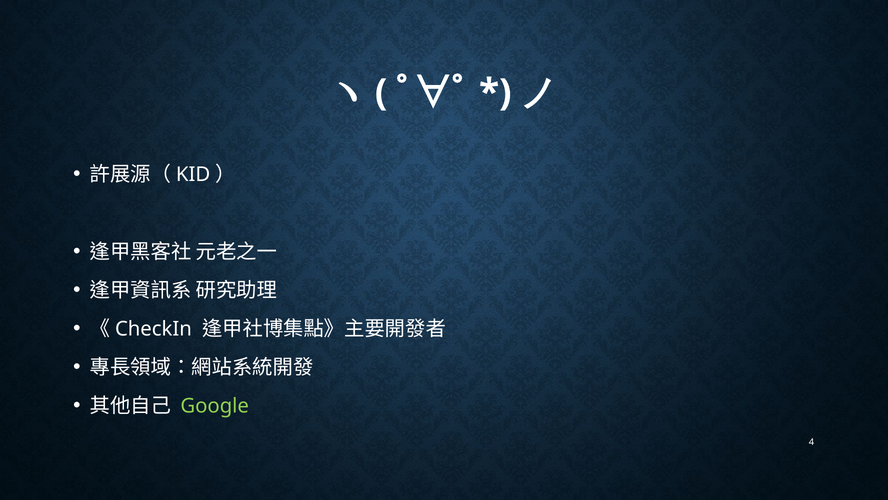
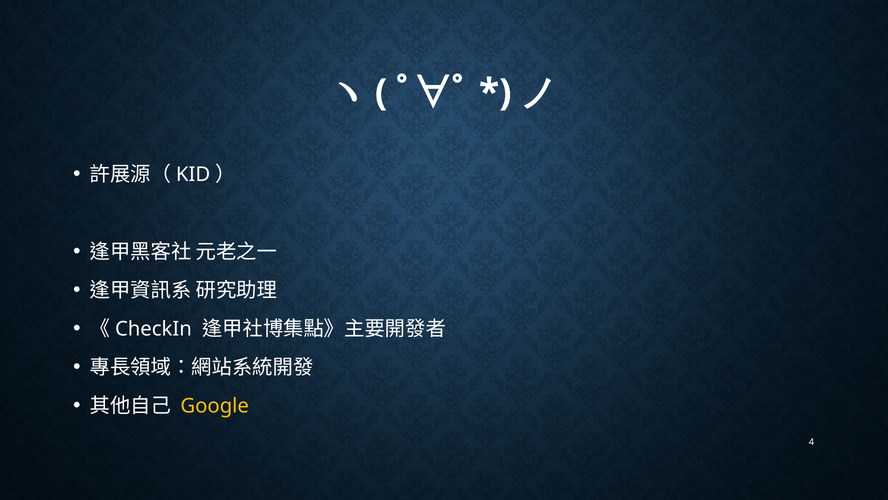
Google colour: light green -> yellow
